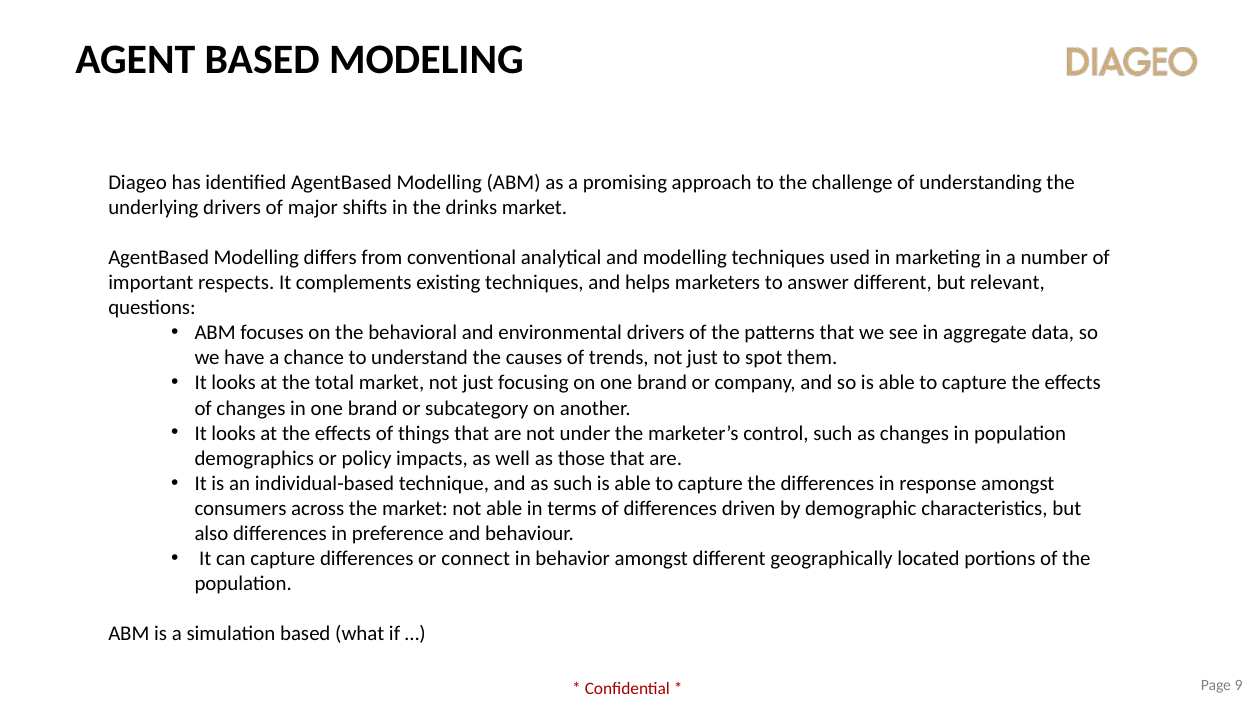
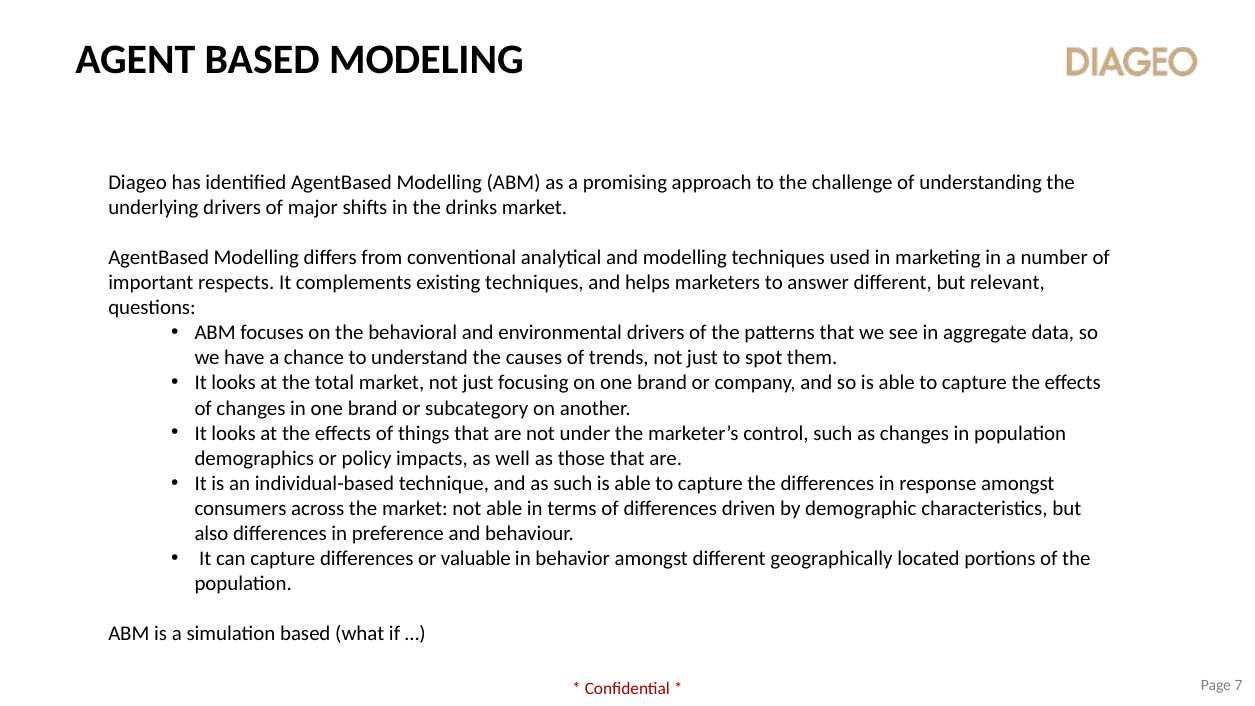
connect: connect -> valuable
9: 9 -> 7
